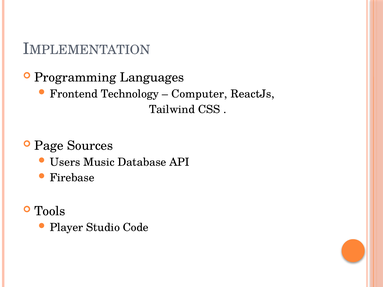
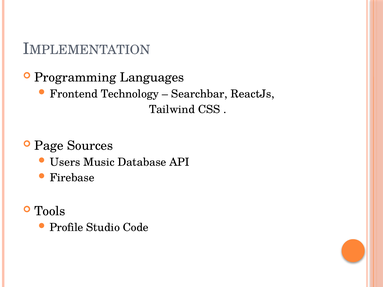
Computer: Computer -> Searchbar
Player: Player -> Profile
